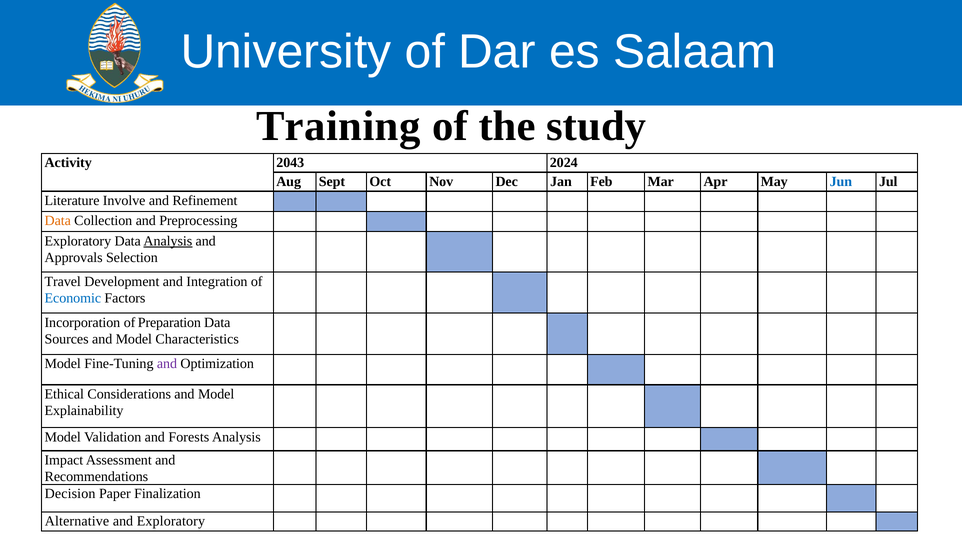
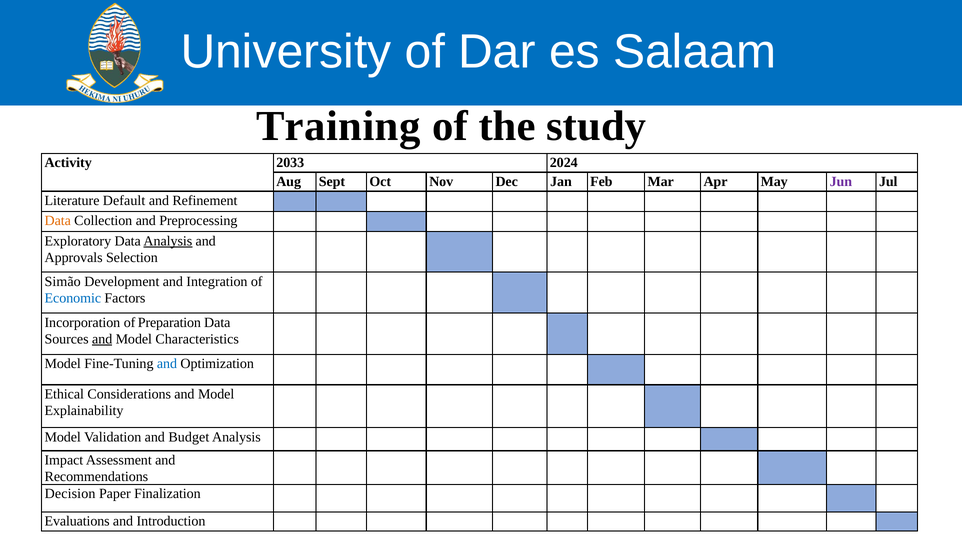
2043: 2043 -> 2033
Jun colour: blue -> purple
Involve: Involve -> Default
Travel: Travel -> Simão
and at (102, 339) underline: none -> present
and at (167, 364) colour: purple -> blue
Forests: Forests -> Budget
Alternative: Alternative -> Evaluations
and Exploratory: Exploratory -> Introduction
